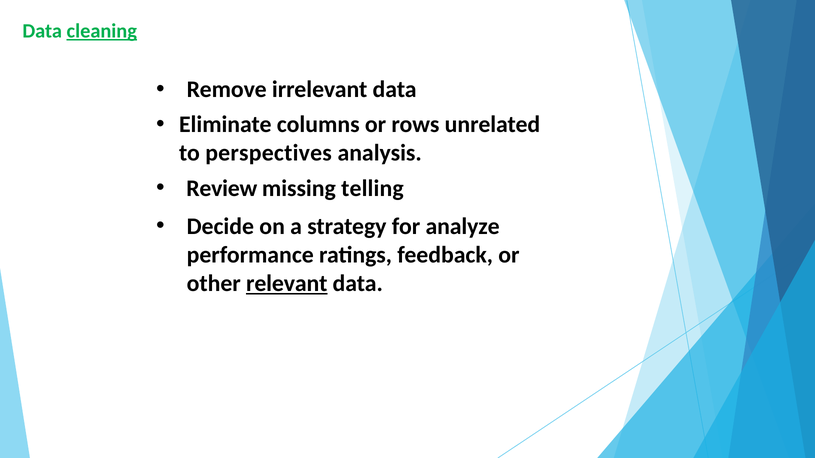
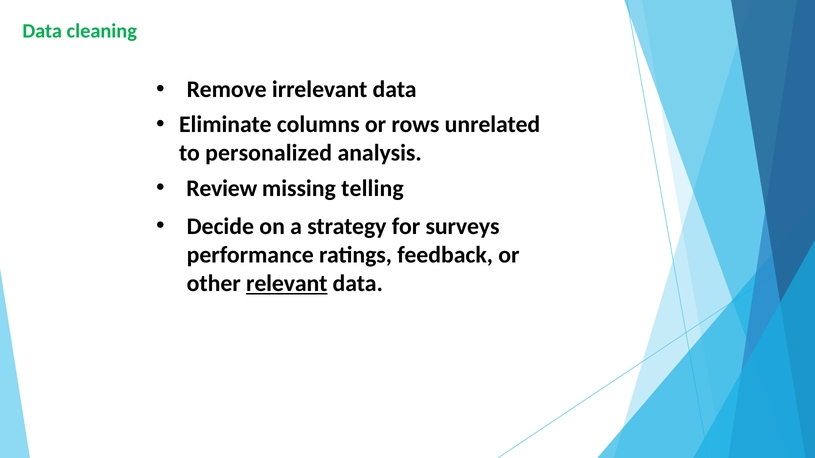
cleaning underline: present -> none
perspectives: perspectives -> personalized
analyze: analyze -> surveys
